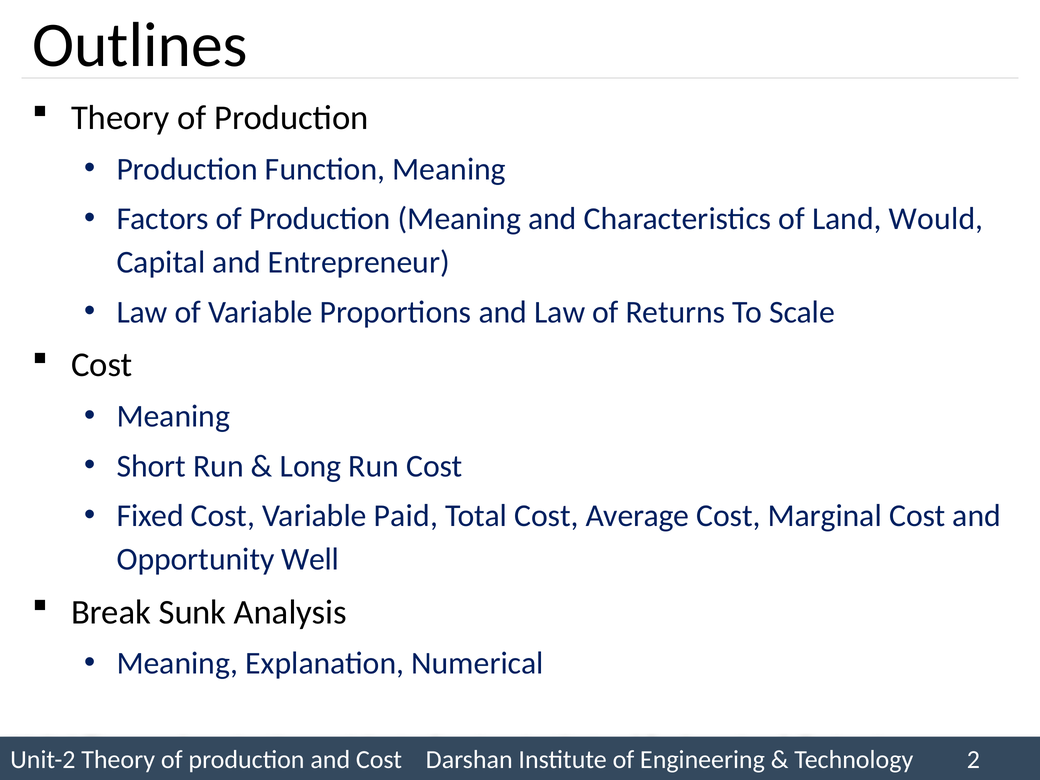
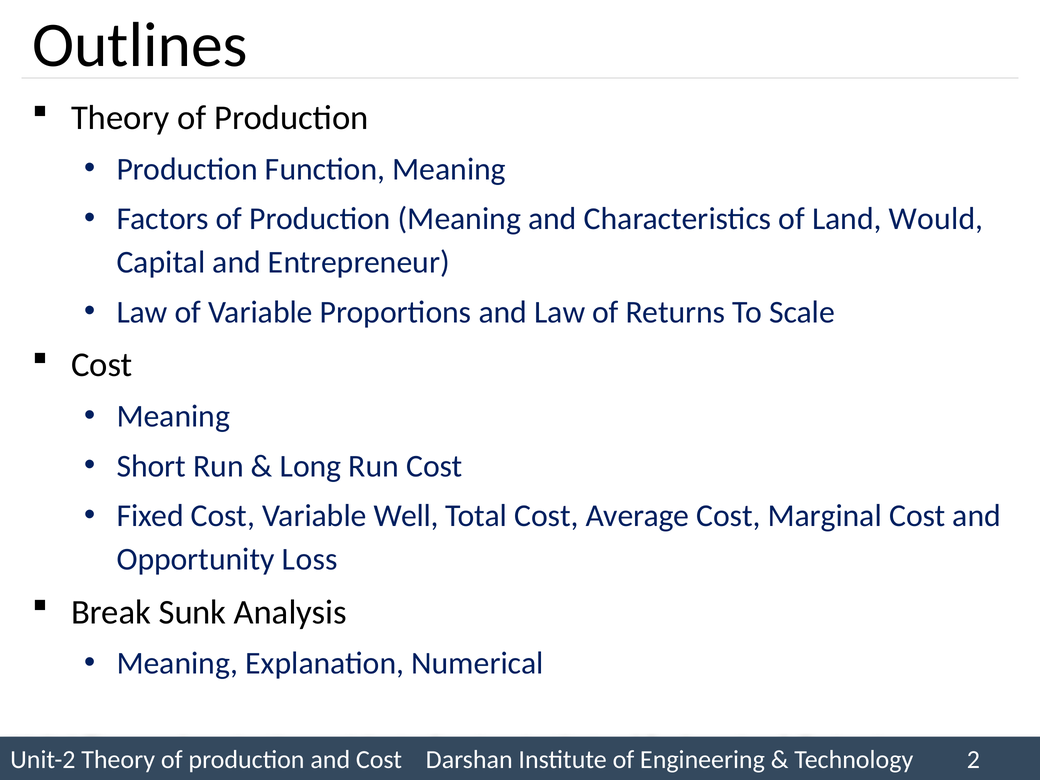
Paid: Paid -> Well
Well: Well -> Loss
